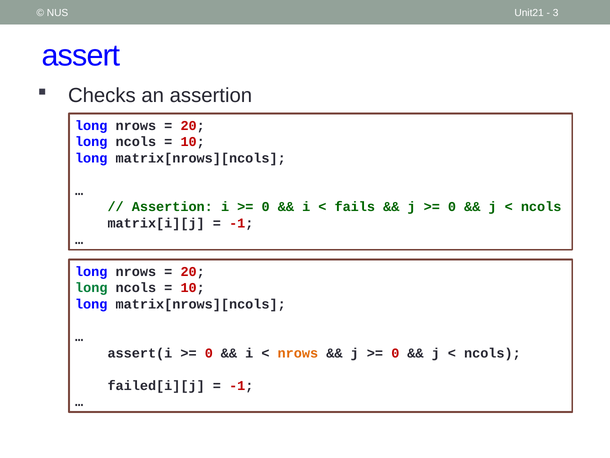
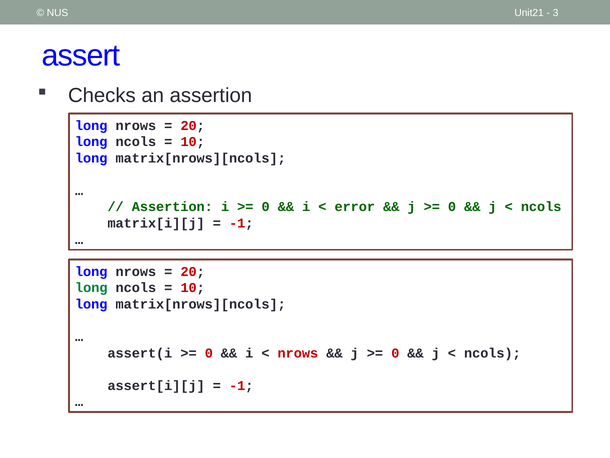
fails: fails -> error
nrows at (298, 353) colour: orange -> red
failed[i][j: failed[i][j -> assert[i][j
